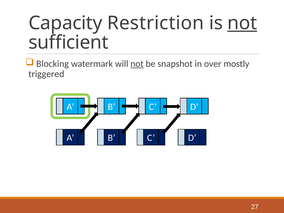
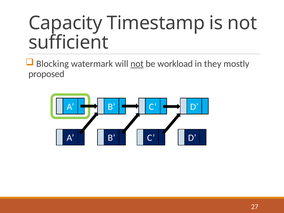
Restriction: Restriction -> Timestamp
not at (242, 23) underline: present -> none
snapshot: snapshot -> workload
over: over -> they
triggered: triggered -> proposed
